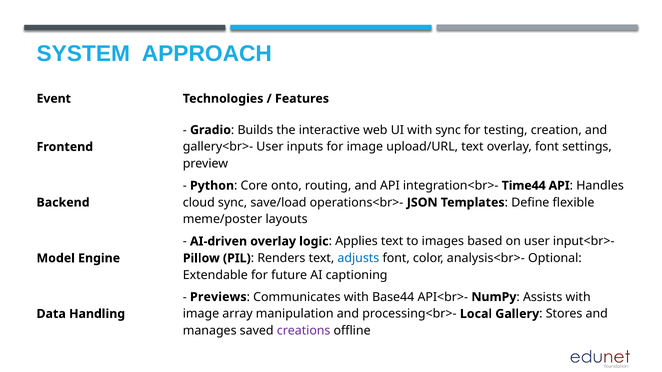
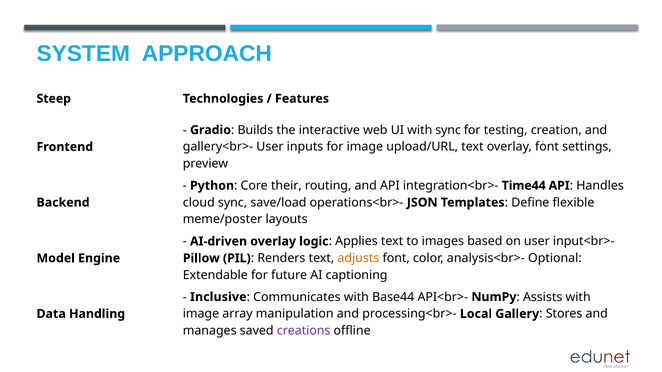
Event: Event -> Steep
onto: onto -> their
adjusts colour: blue -> orange
Previews: Previews -> Inclusive
